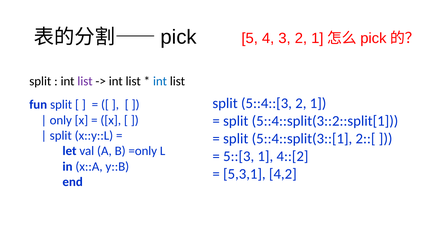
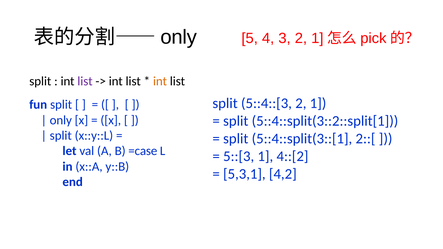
pick at (179, 37): pick -> only
int at (160, 81) colour: blue -> orange
=only: =only -> =case
